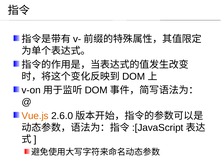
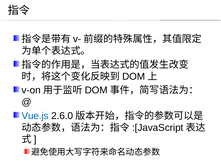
Vue.js colour: orange -> blue
